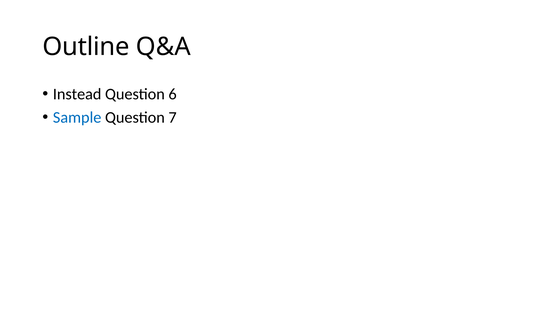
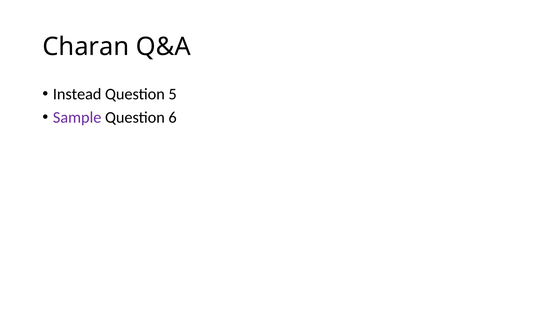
Outline: Outline -> Charan
6: 6 -> 5
Sample colour: blue -> purple
7: 7 -> 6
